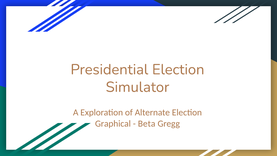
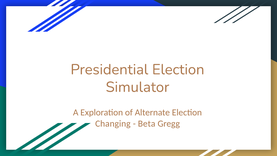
Graphical: Graphical -> Changing
